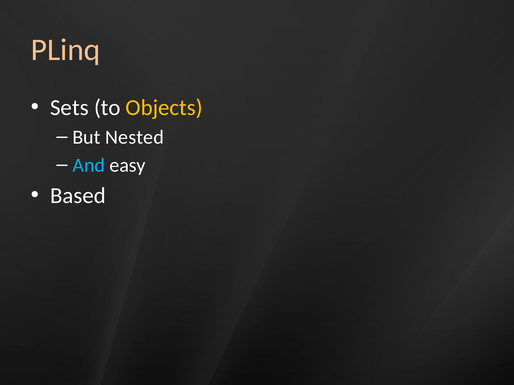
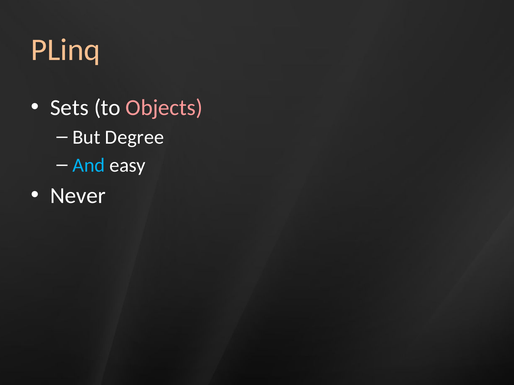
Objects colour: yellow -> pink
Nested: Nested -> Degree
Based: Based -> Never
